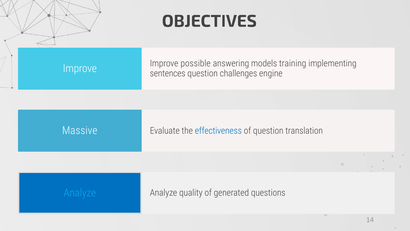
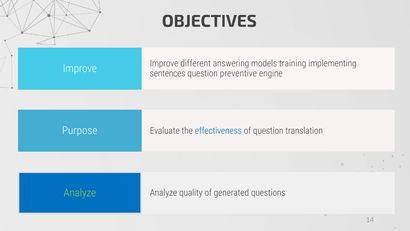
possible: possible -> different
challenges: challenges -> preventive
Massive: Massive -> Purpose
Analyze at (80, 193) colour: light blue -> light green
